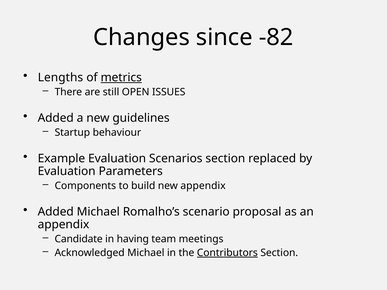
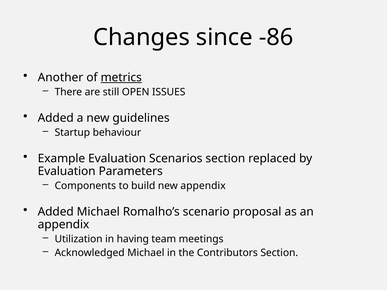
-82: -82 -> -86
Lengths: Lengths -> Another
Candidate: Candidate -> Utilization
Contributors underline: present -> none
